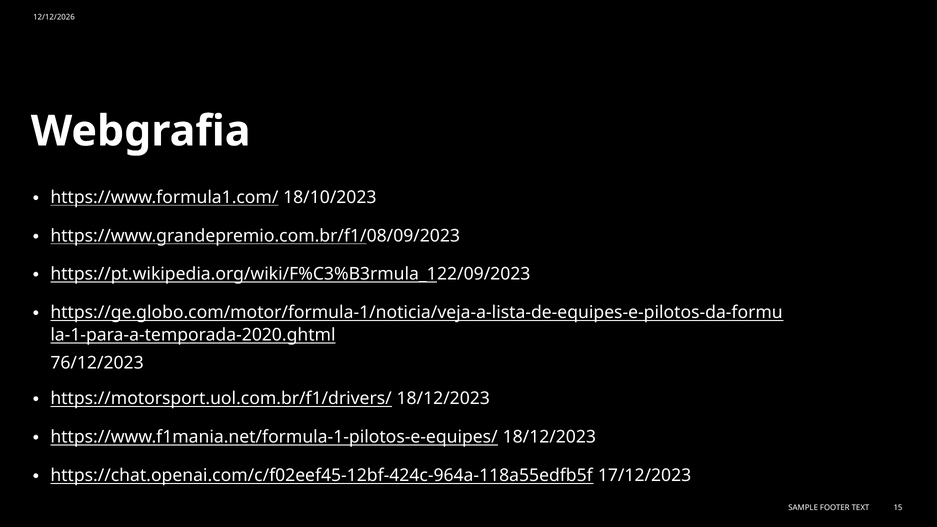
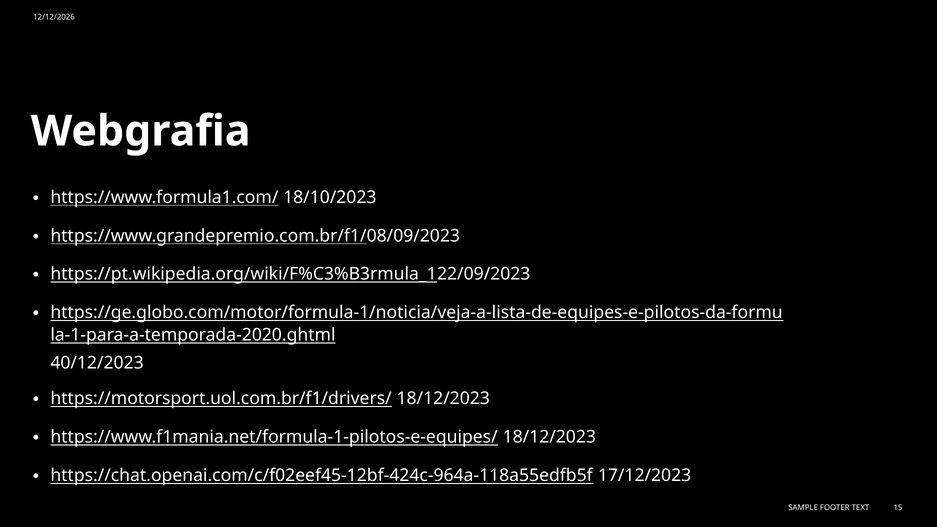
76/12/2023: 76/12/2023 -> 40/12/2023
